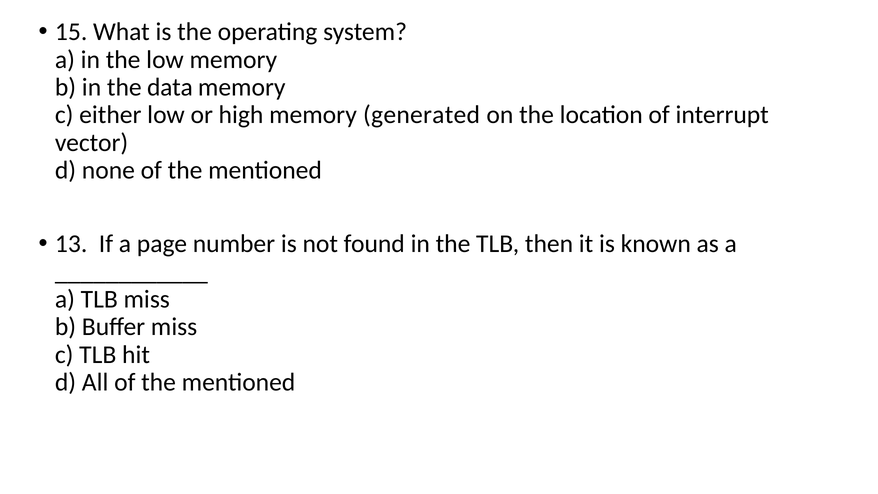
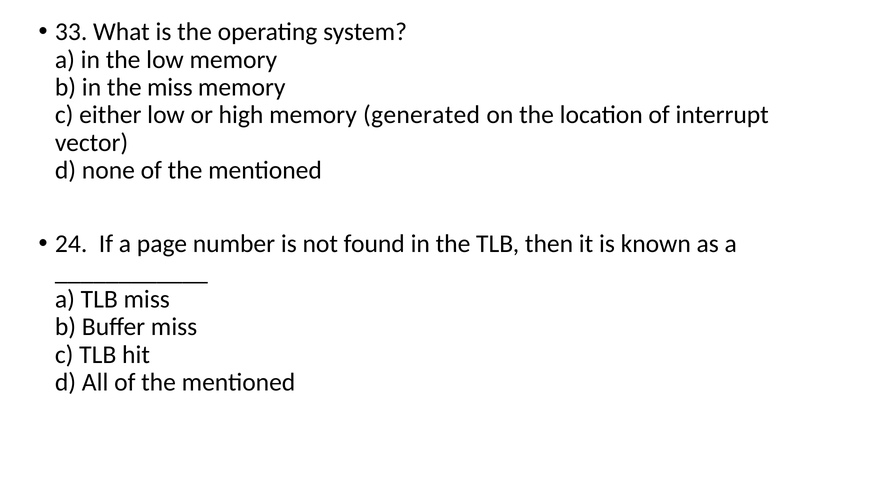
15: 15 -> 33
the data: data -> miss
13: 13 -> 24
